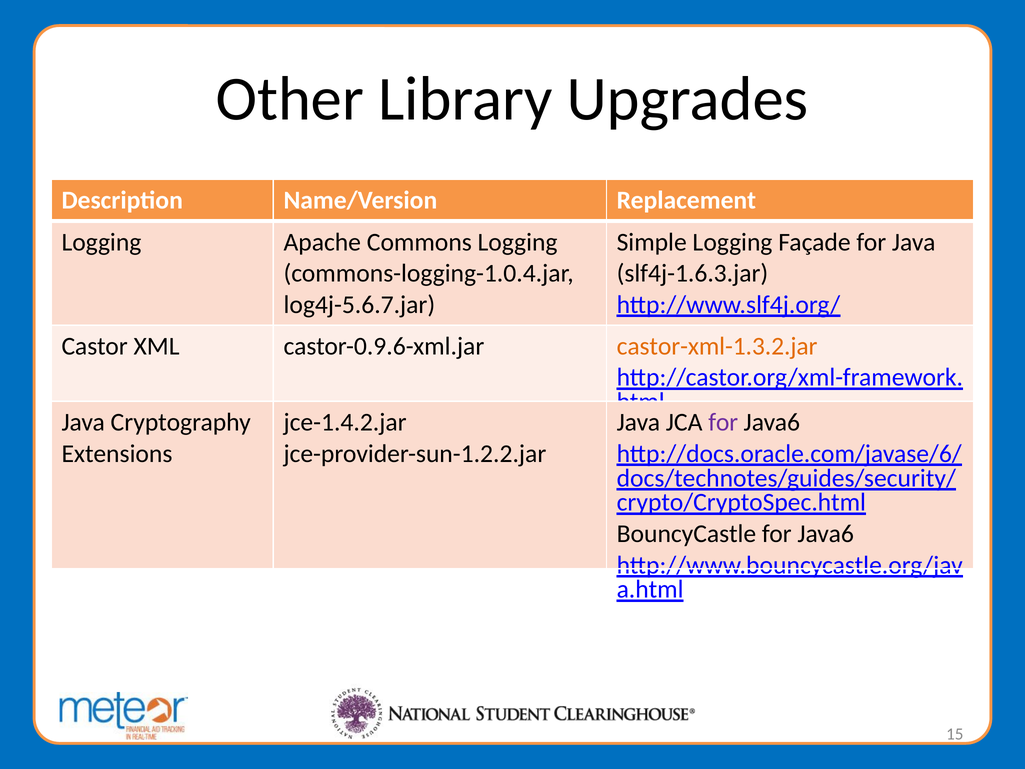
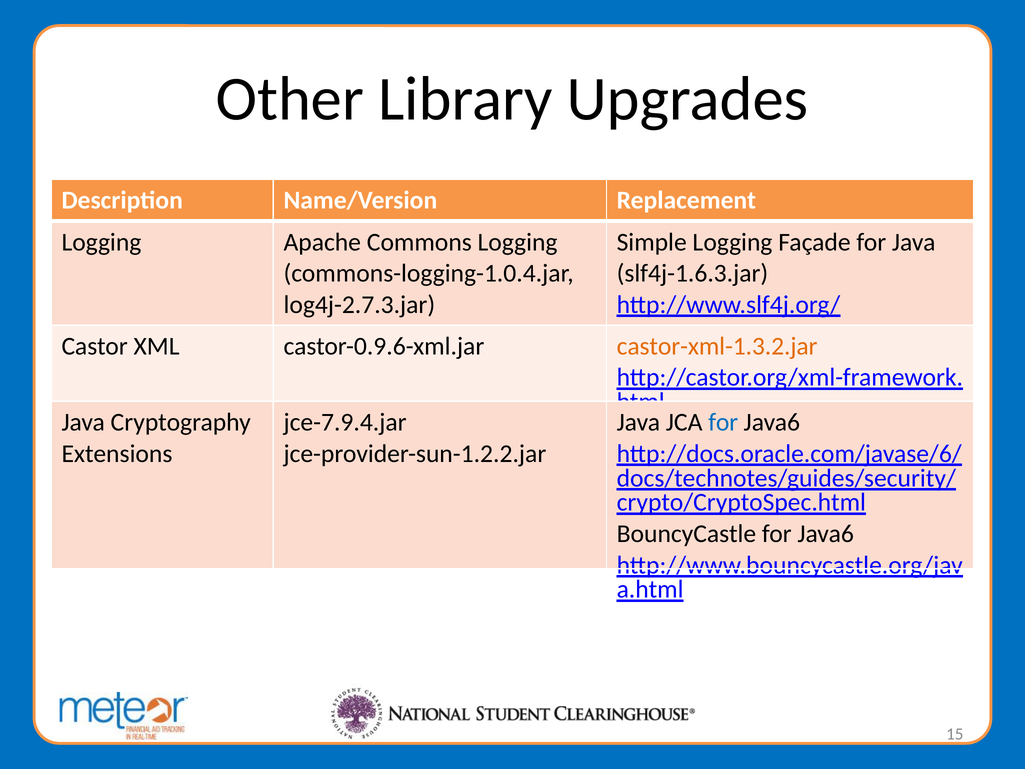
log4j-5.6.7.jar: log4j-5.6.7.jar -> log4j-2.7.3.jar
jce-1.4.2.jar: jce-1.4.2.jar -> jce-7.9.4.jar
for at (723, 422) colour: purple -> blue
